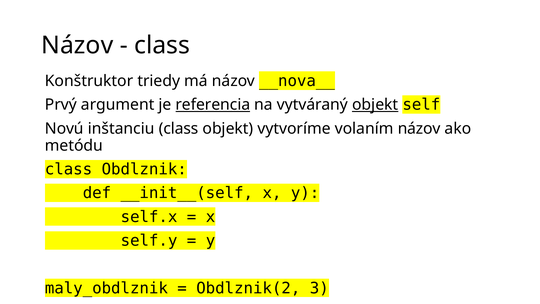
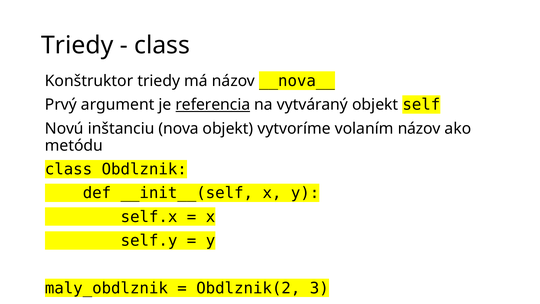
Názov at (77, 45): Názov -> Triedy
objekt at (375, 105) underline: present -> none
inštanciu class: class -> nova
